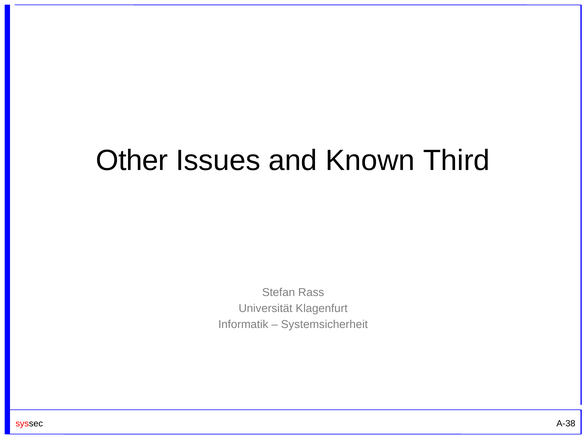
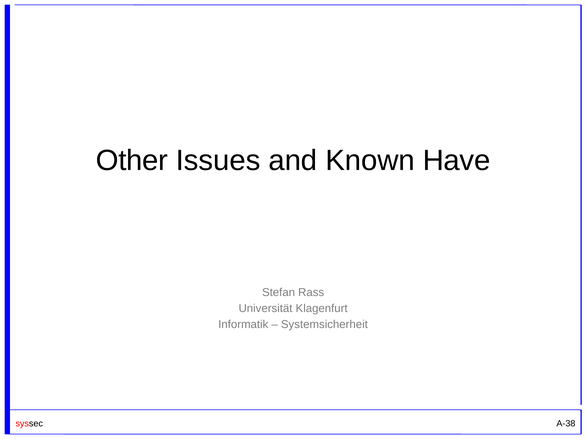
Third: Third -> Have
